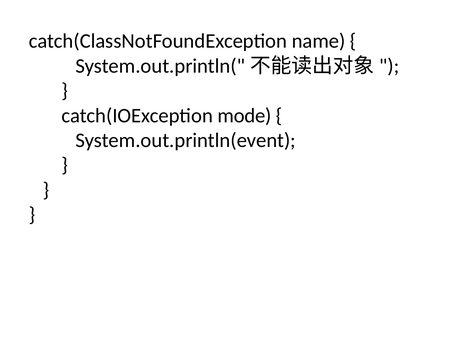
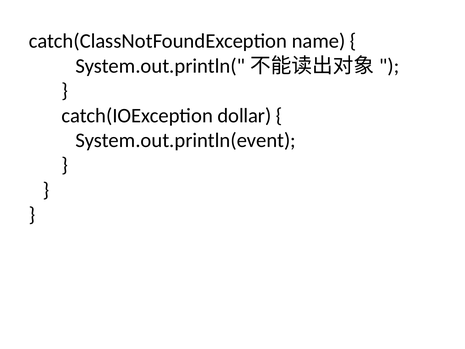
mode: mode -> dollar
